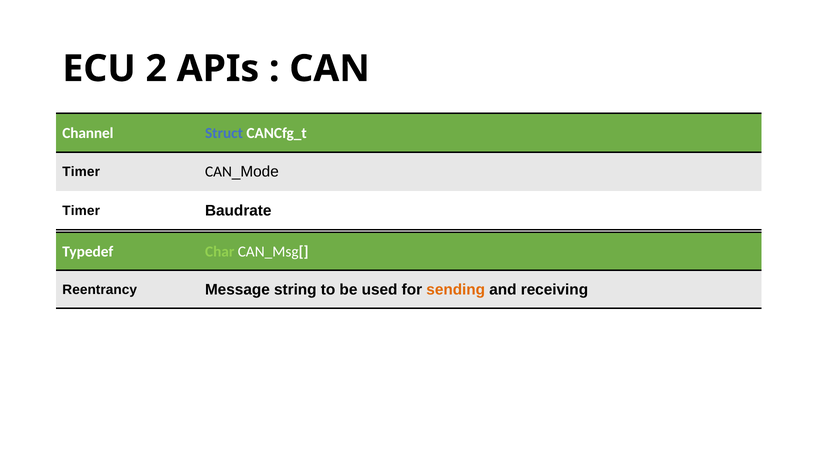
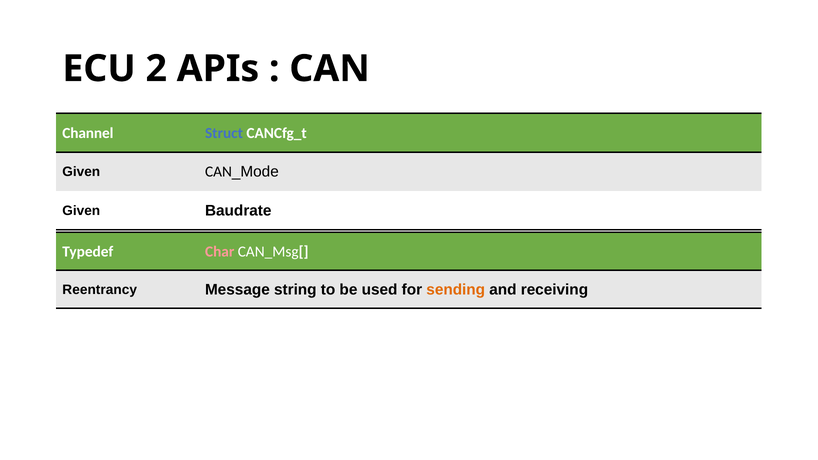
Timer at (81, 172): Timer -> Given
Timer at (81, 211): Timer -> Given
Char colour: light green -> pink
